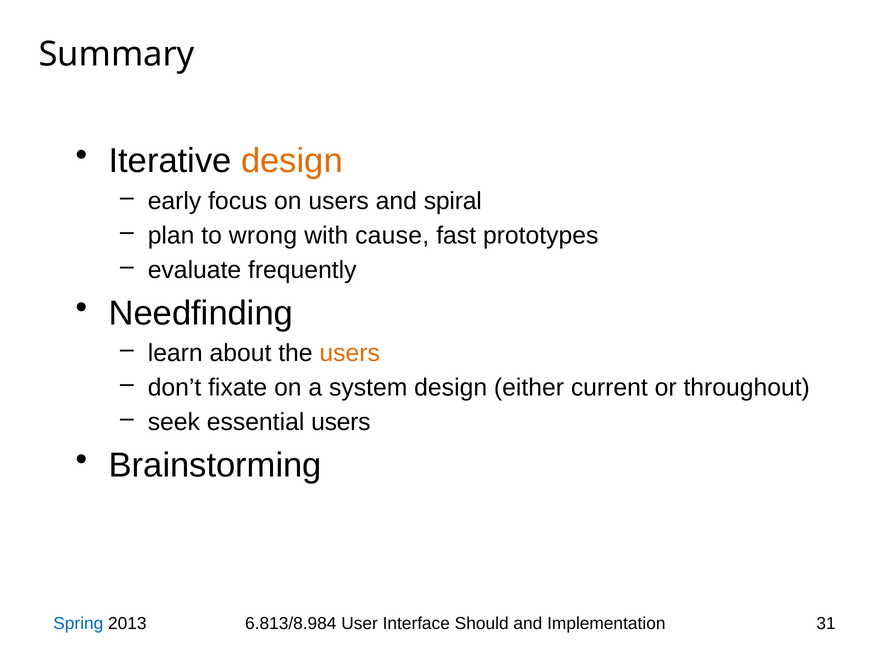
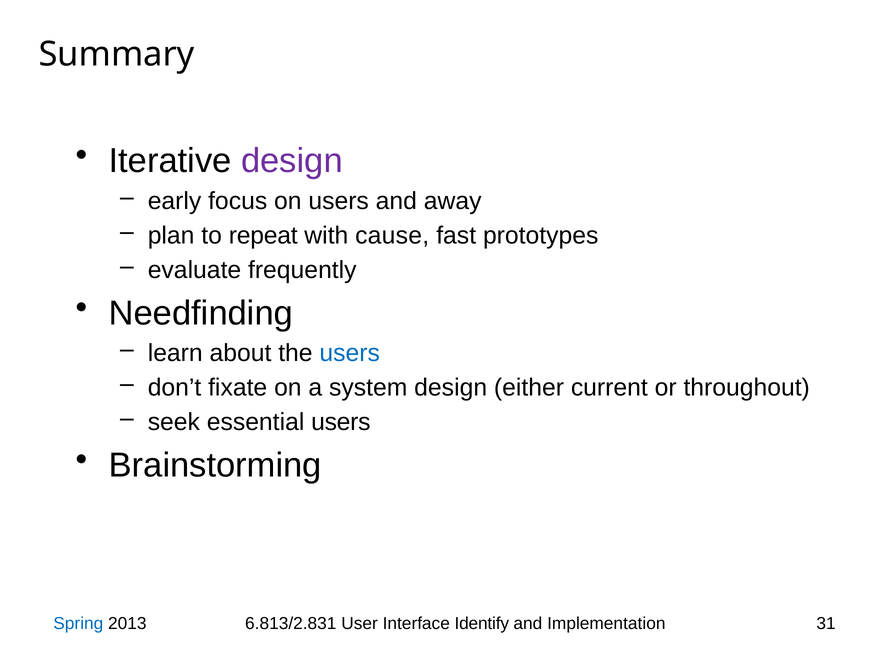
design at (292, 161) colour: orange -> purple
spiral: spiral -> away
wrong: wrong -> repeat
users at (350, 353) colour: orange -> blue
6.813/8.984: 6.813/8.984 -> 6.813/2.831
Should: Should -> Identify
